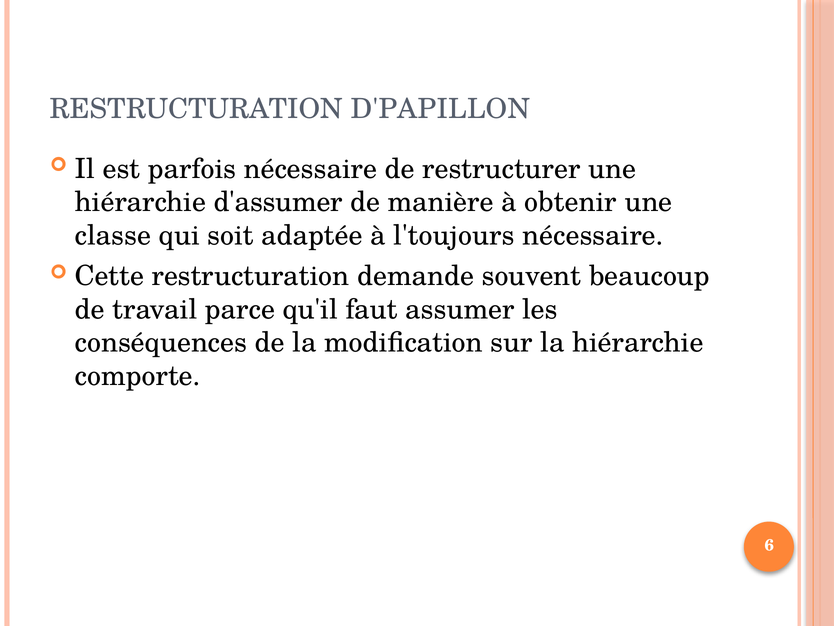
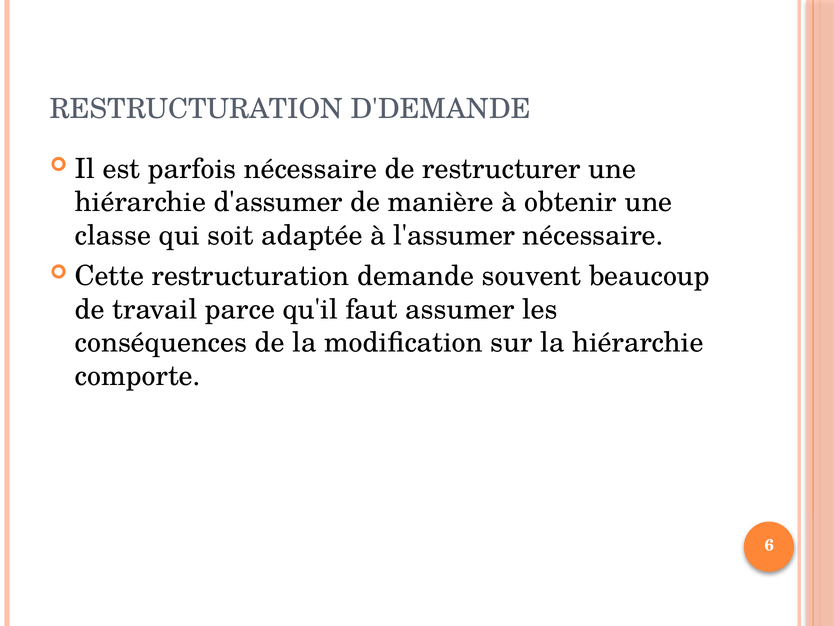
D'PAPILLON: D'PAPILLON -> D'DEMANDE
l'toujours: l'toujours -> l'assumer
